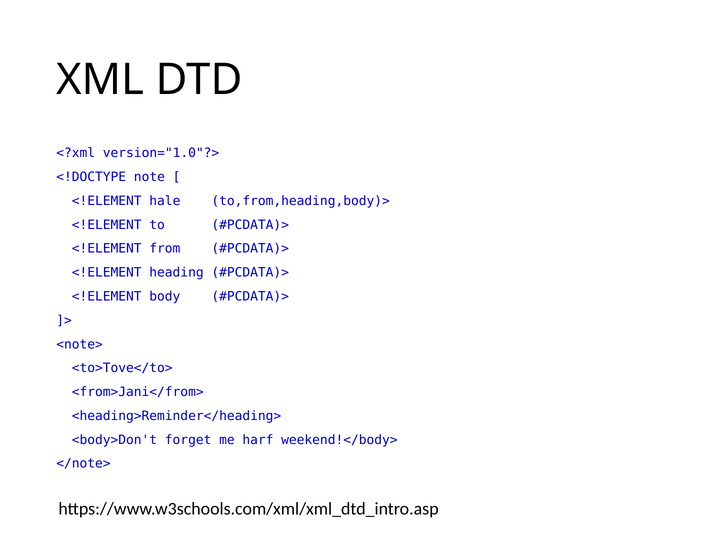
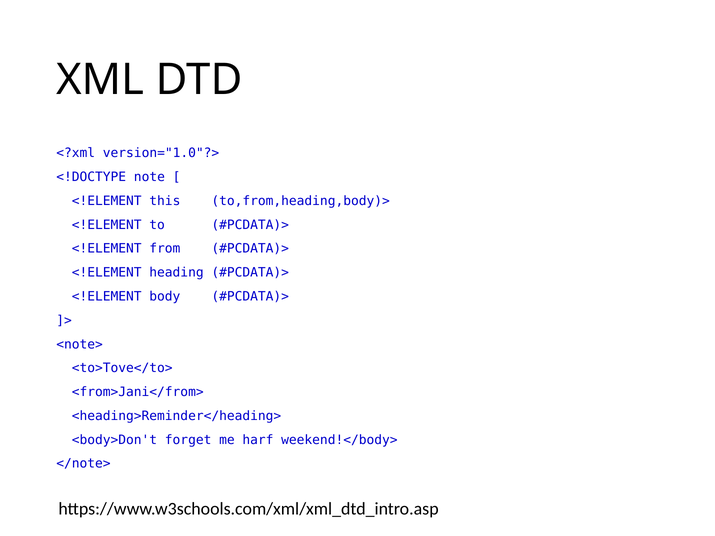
hale: hale -> this
